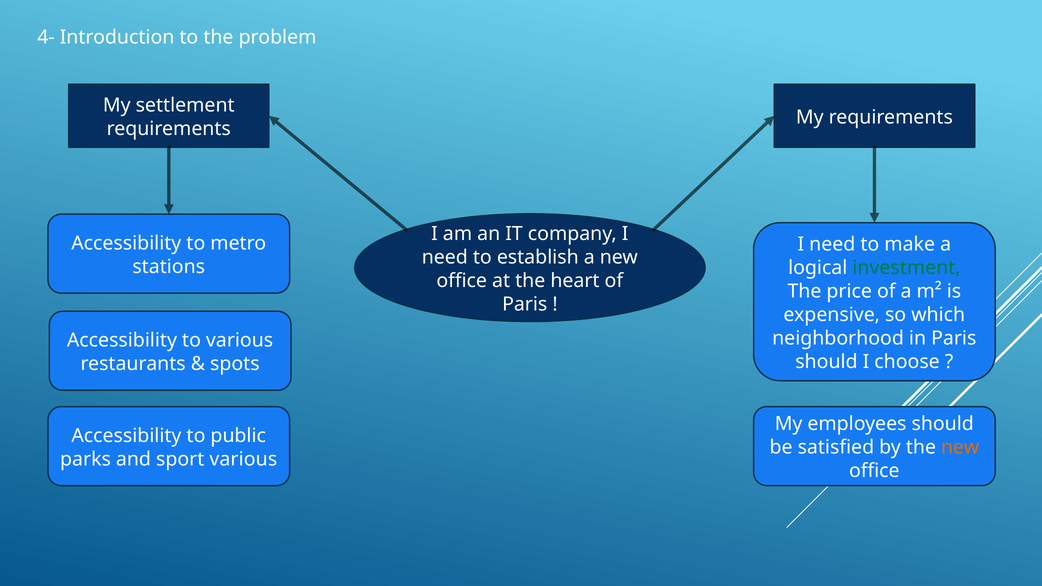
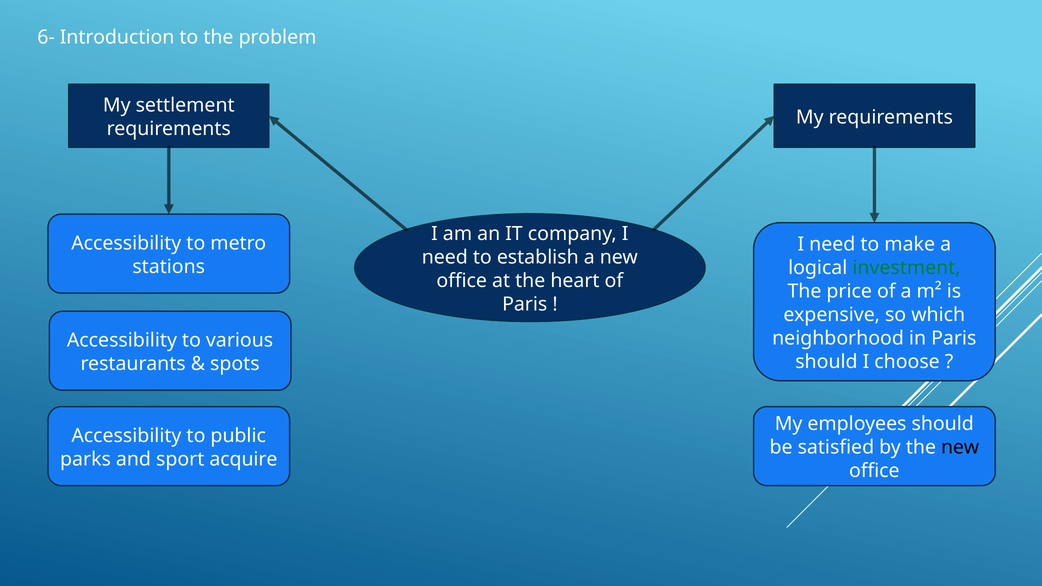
4-: 4- -> 6-
new at (960, 448) colour: orange -> black
sport various: various -> acquire
